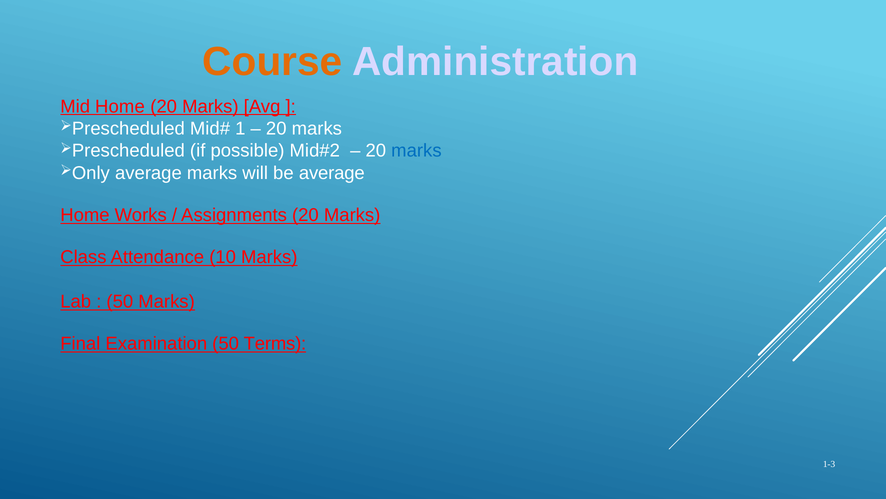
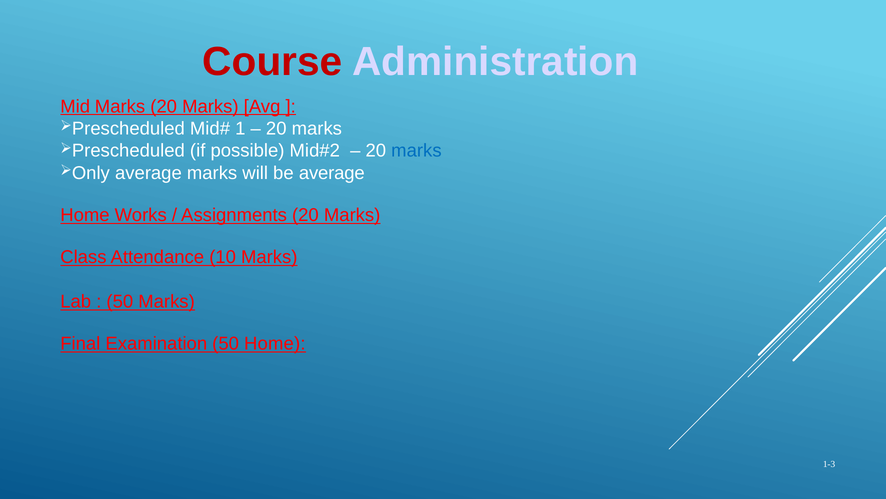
Course colour: orange -> red
Mid Home: Home -> Marks
50 Terms: Terms -> Home
